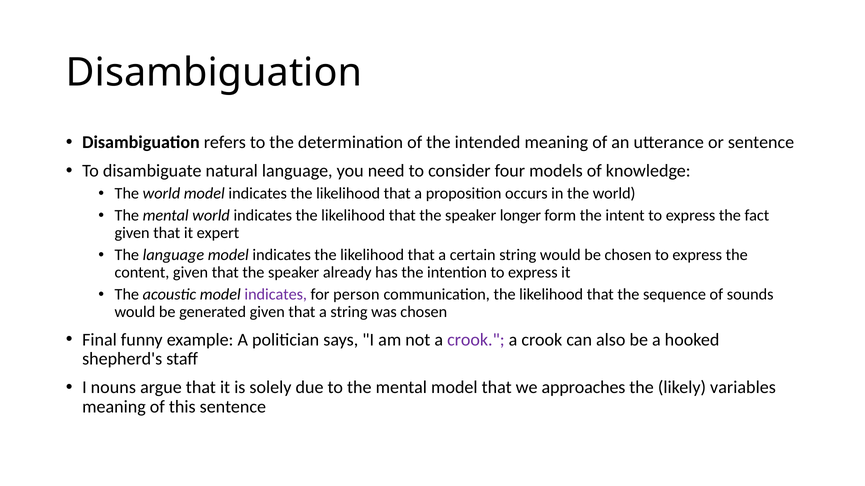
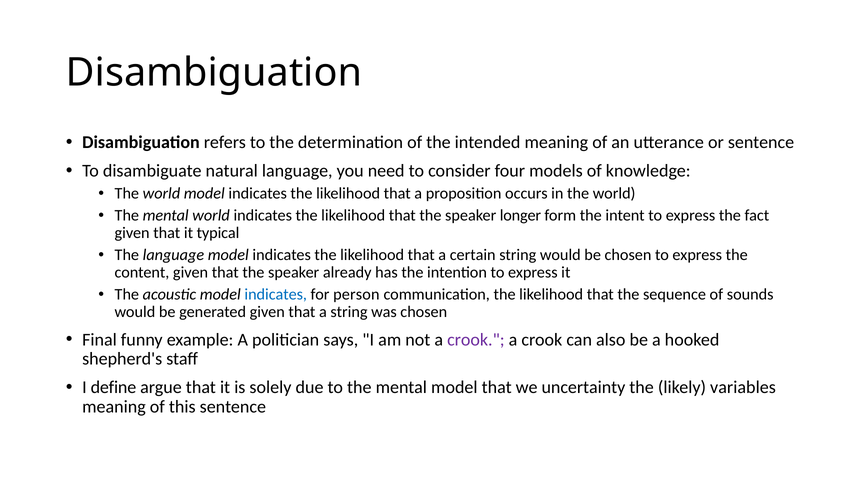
expert: expert -> typical
indicates at (276, 295) colour: purple -> blue
nouns: nouns -> define
approaches: approaches -> uncertainty
